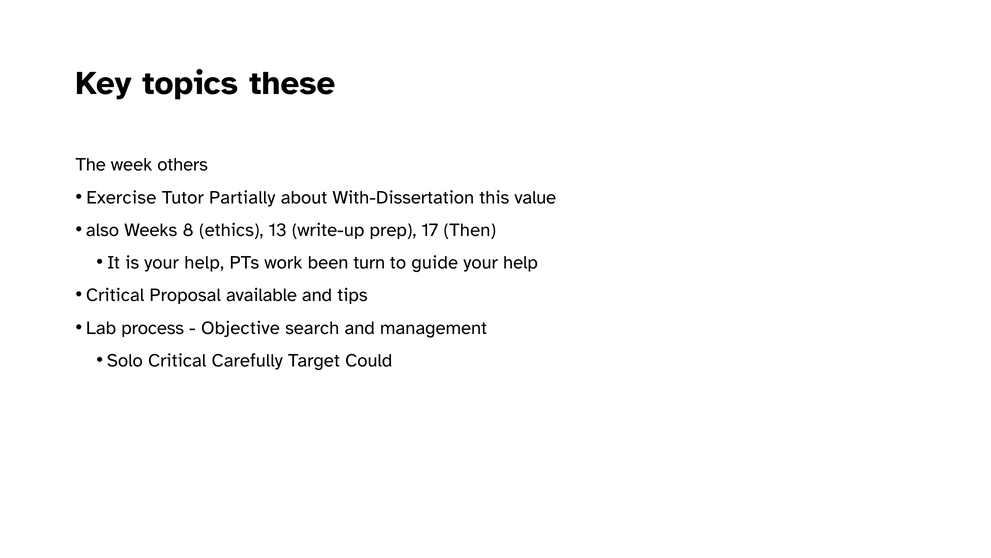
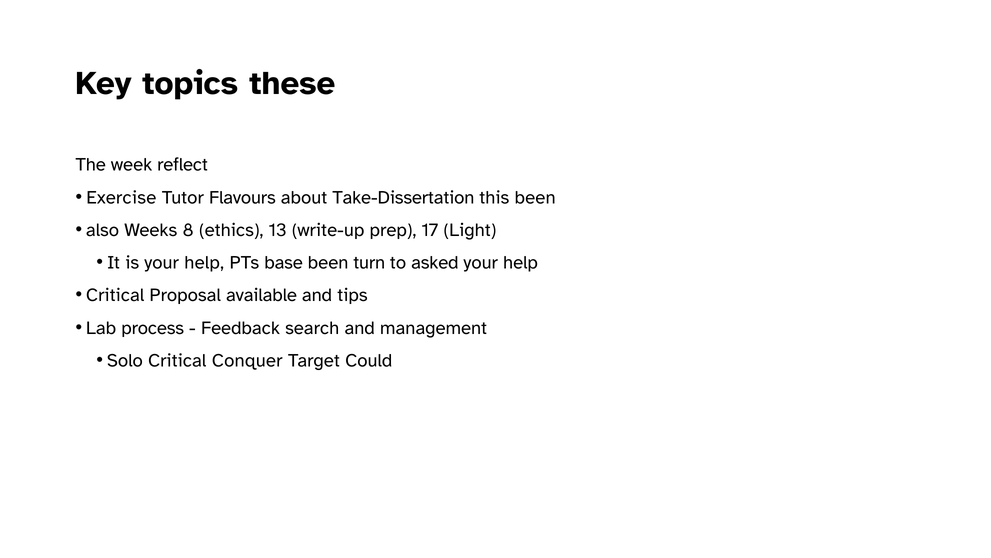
others: others -> reflect
Partially: Partially -> Flavours
With-Dissertation: With-Dissertation -> Take-Dissertation
this value: value -> been
Then: Then -> Light
work: work -> base
guide: guide -> asked
Objective: Objective -> Feedback
Carefully: Carefully -> Conquer
